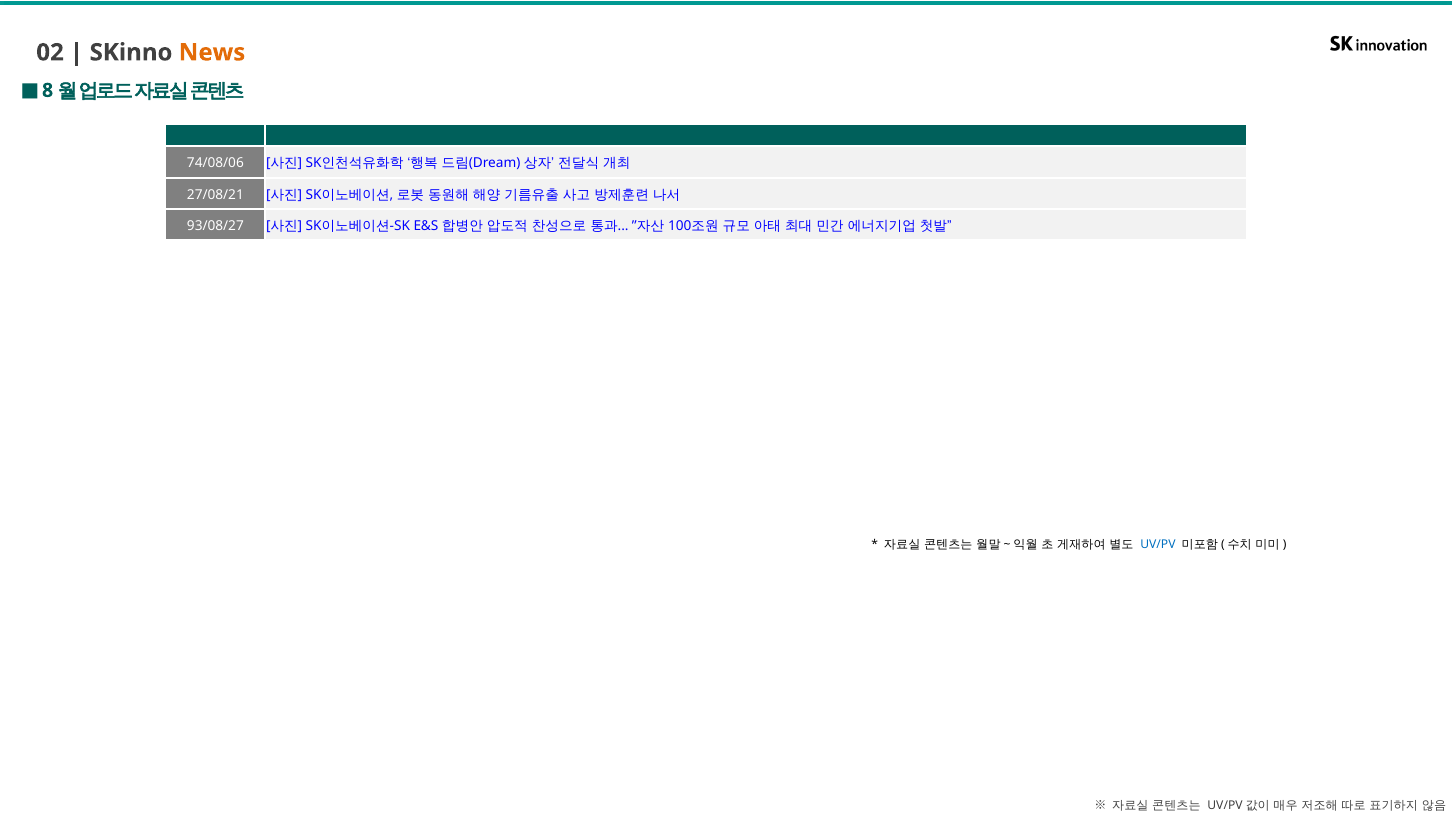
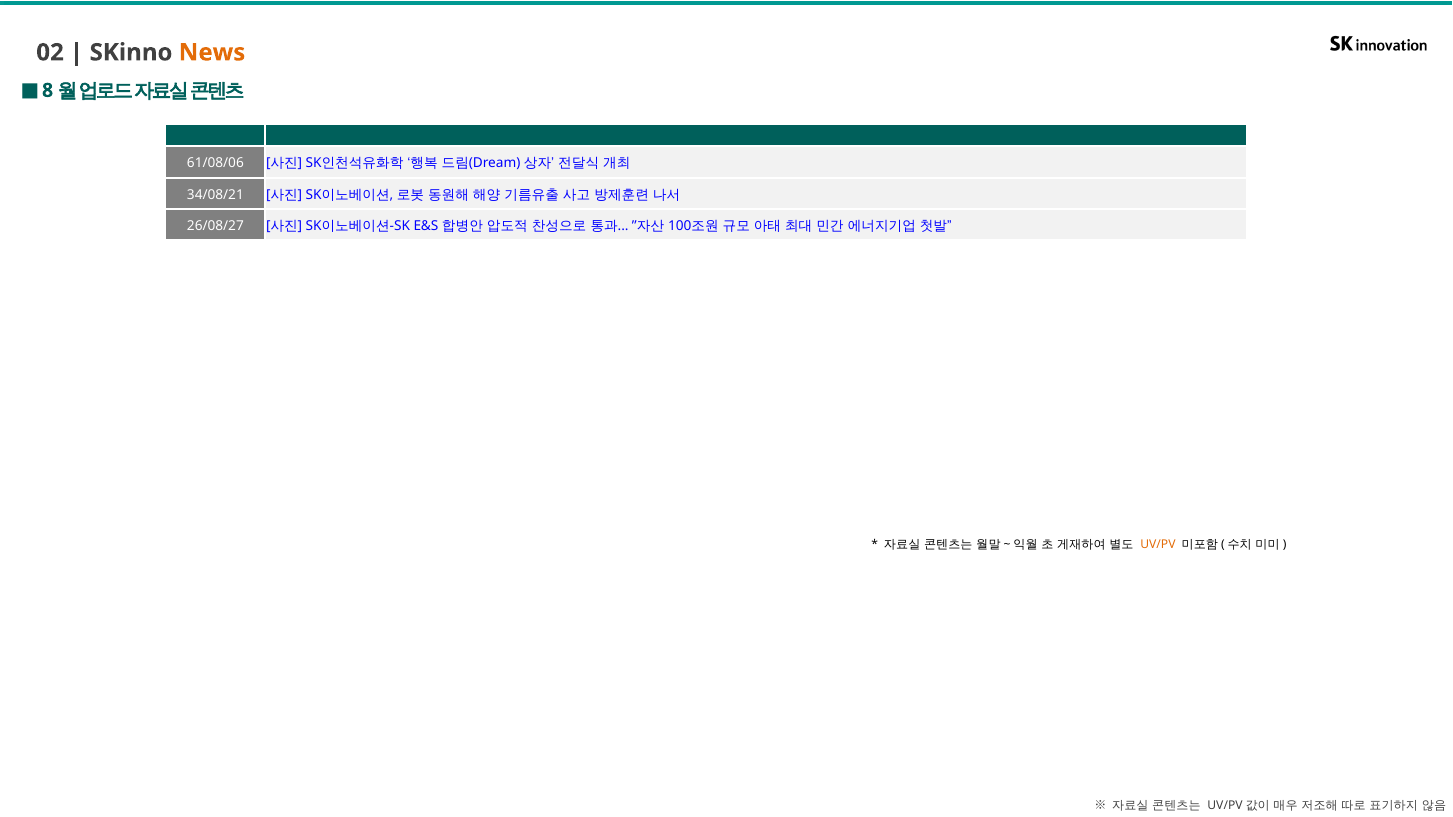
74/08/06: 74/08/06 -> 61/08/06
27/08/21: 27/08/21 -> 34/08/21
93/08/27: 93/08/27 -> 26/08/27
UV/PV colour: blue -> orange
